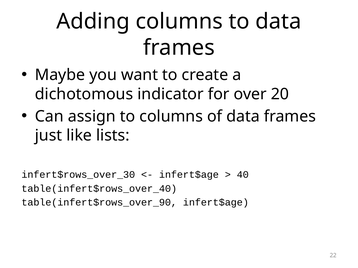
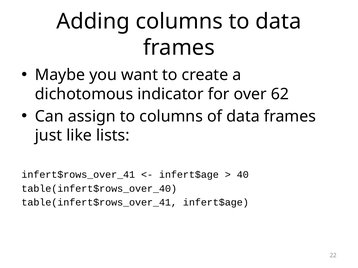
20: 20 -> 62
infert$rows_over_30: infert$rows_over_30 -> infert$rows_over_41
table(infert$rows_over_90: table(infert$rows_over_90 -> table(infert$rows_over_41
